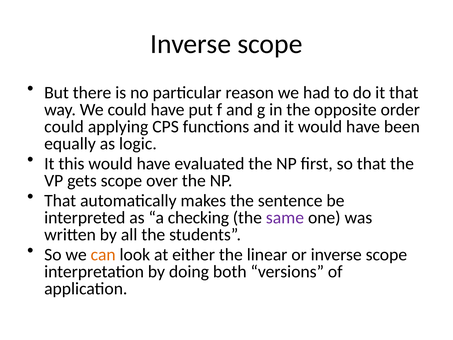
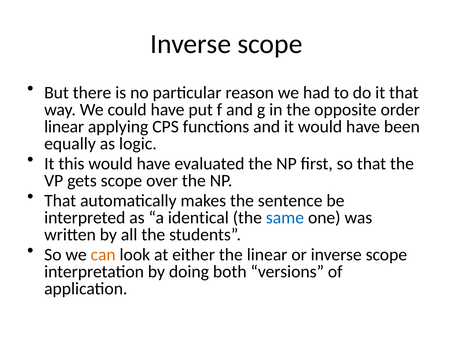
could at (64, 127): could -> linear
checking: checking -> identical
same colour: purple -> blue
